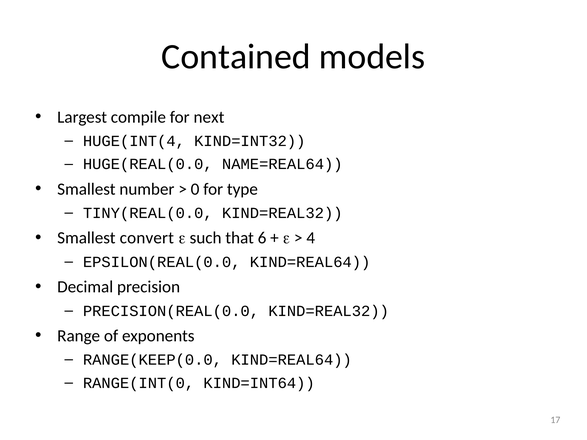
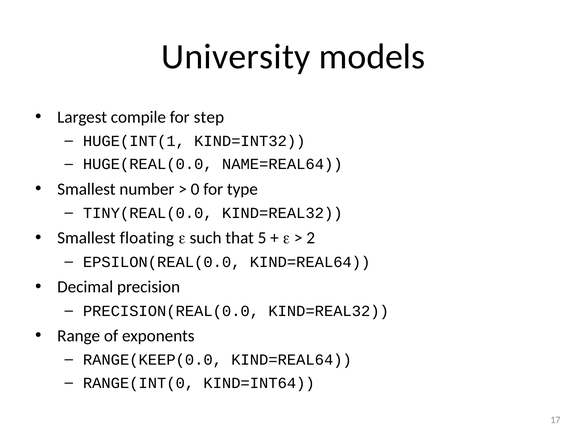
Contained: Contained -> University
next: next -> step
HUGE(INT(4: HUGE(INT(4 -> HUGE(INT(1
convert: convert -> floating
6: 6 -> 5
4: 4 -> 2
